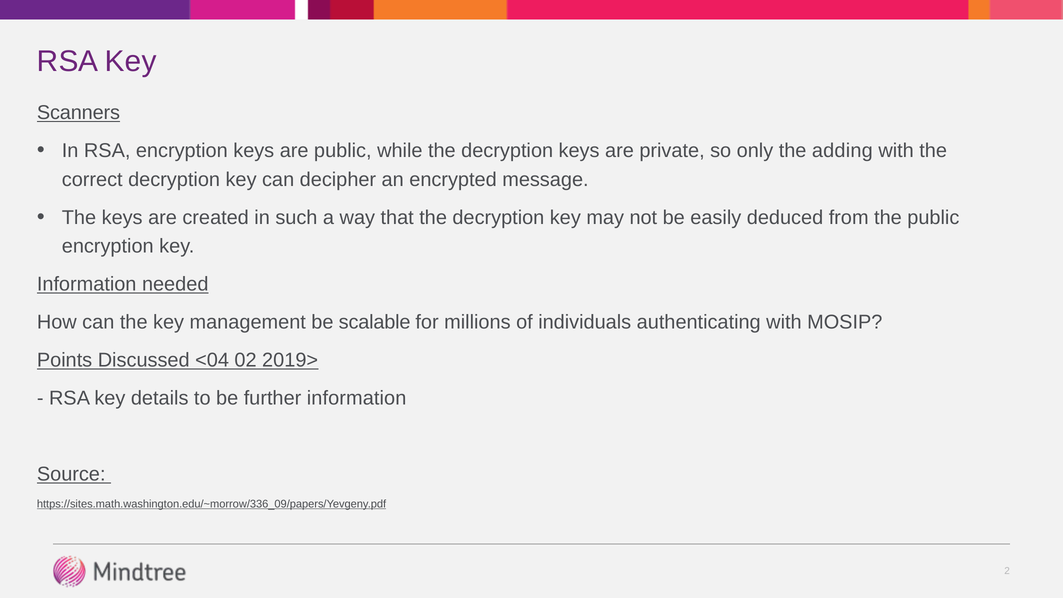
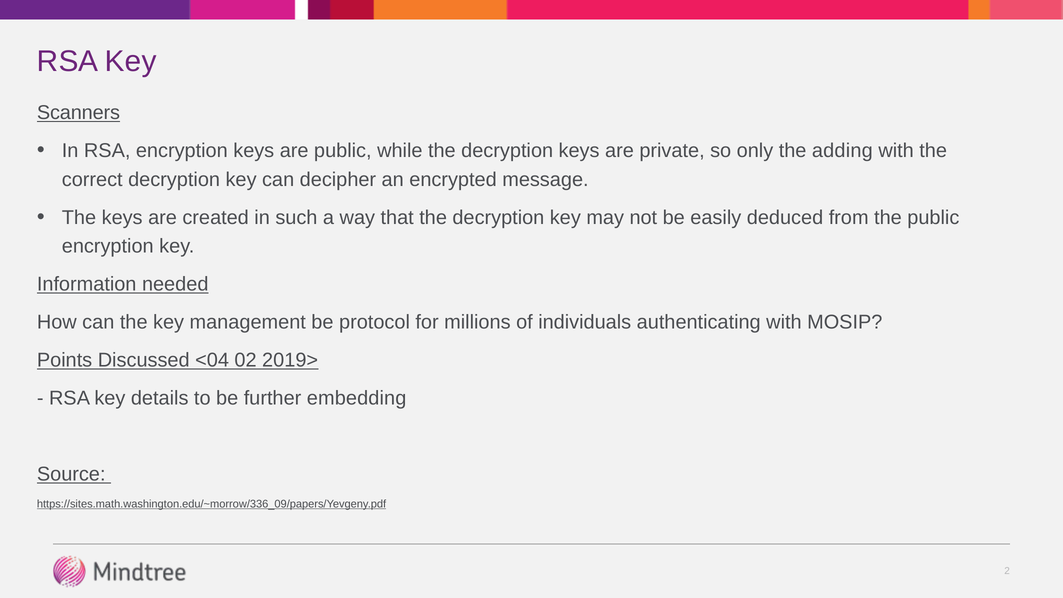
scalable: scalable -> protocol
further information: information -> embedding
